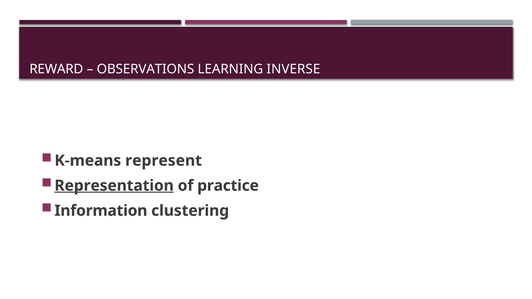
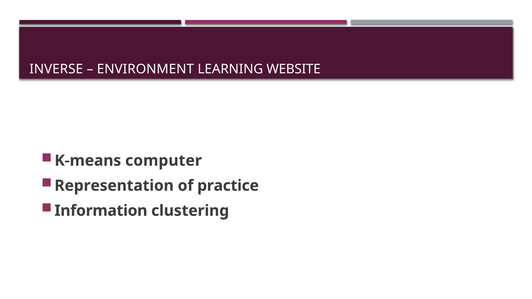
REWARD: REWARD -> INVERSE
OBSERVATIONS: OBSERVATIONS -> ENVIRONMENT
INVERSE: INVERSE -> WEBSITE
represent: represent -> computer
Representation underline: present -> none
